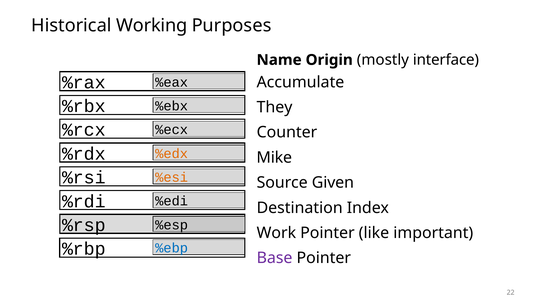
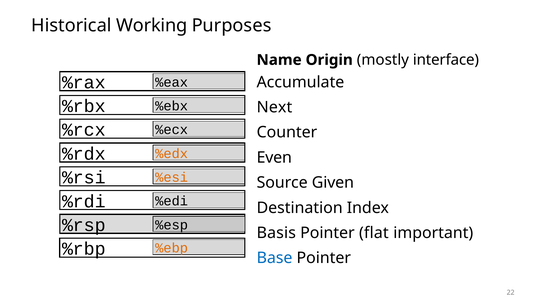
They: They -> Next
Mike: Mike -> Even
Work: Work -> Basis
like: like -> flat
%ebp colour: blue -> orange
Base colour: purple -> blue
